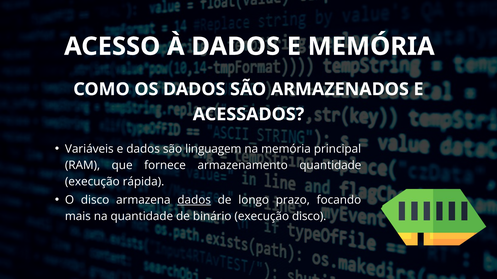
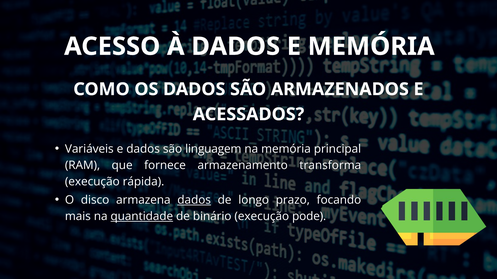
armazenamento quantidade: quantidade -> transforma
quantidade at (142, 217) underline: none -> present
execução disco: disco -> pode
